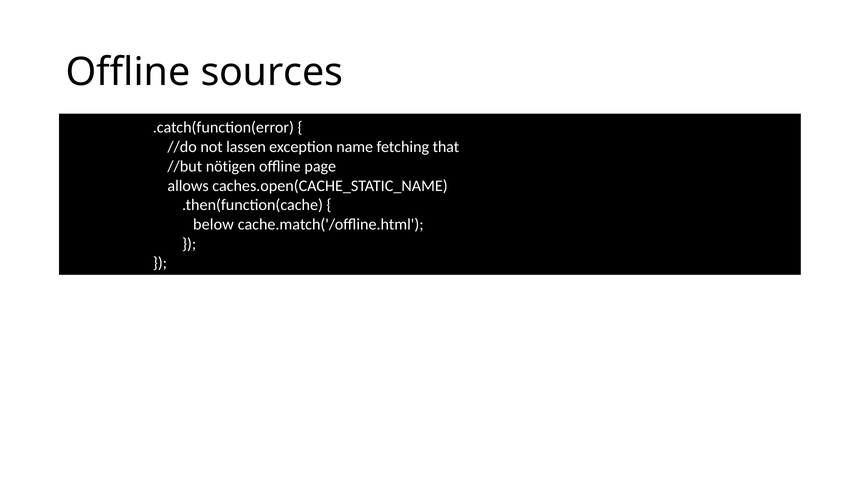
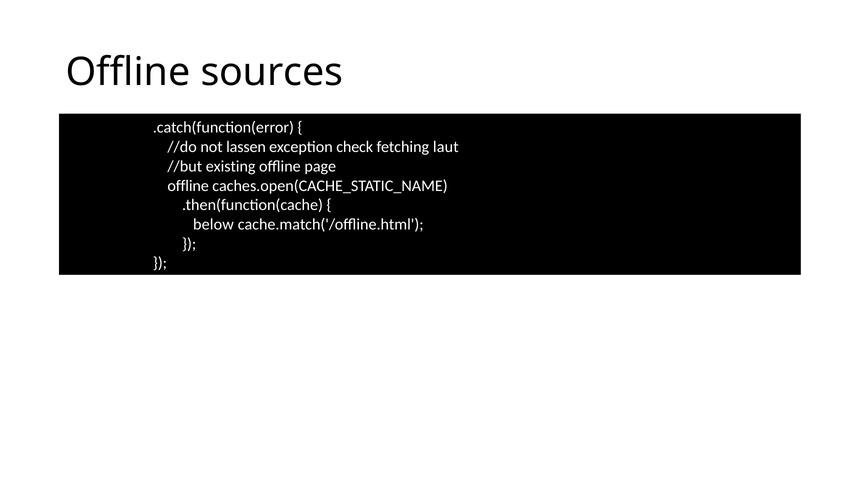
name: name -> check
that: that -> laut
nötigen: nötigen -> existing
allows at (188, 186): allows -> offline
